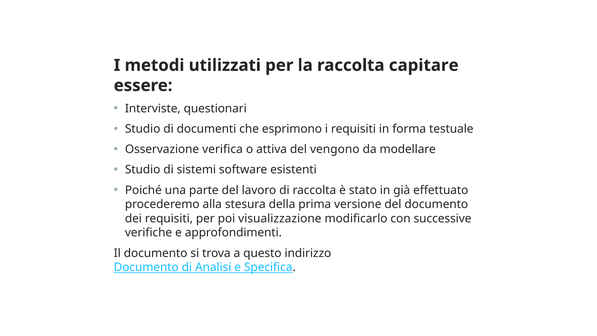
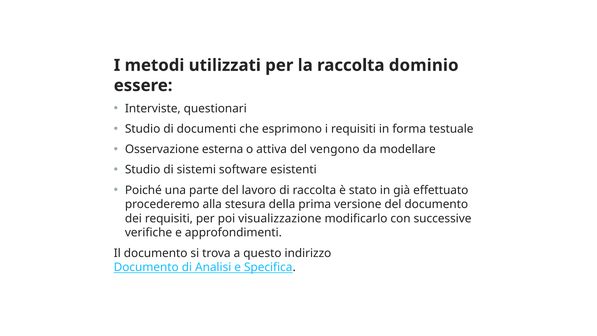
capitare: capitare -> dominio
verifica: verifica -> esterna
